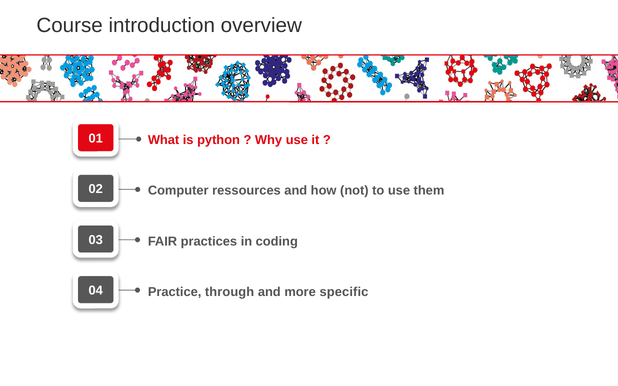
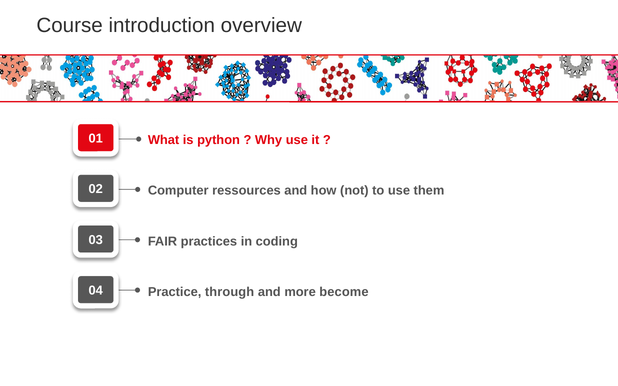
specific: specific -> become
